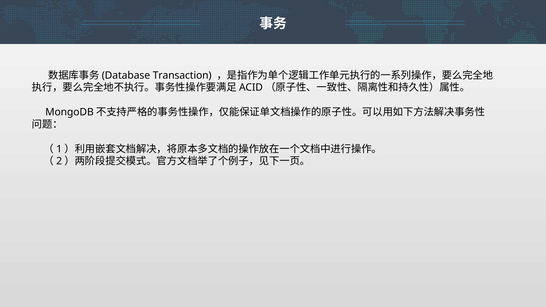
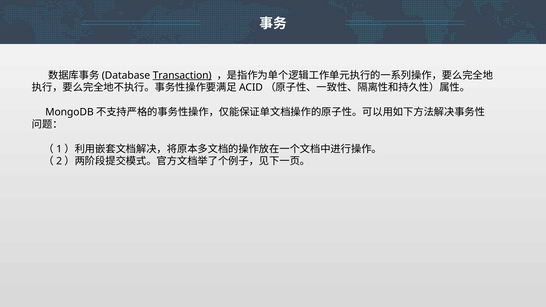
Transaction underline: none -> present
